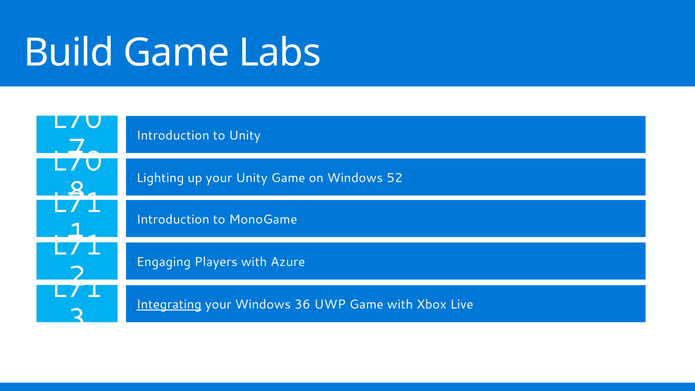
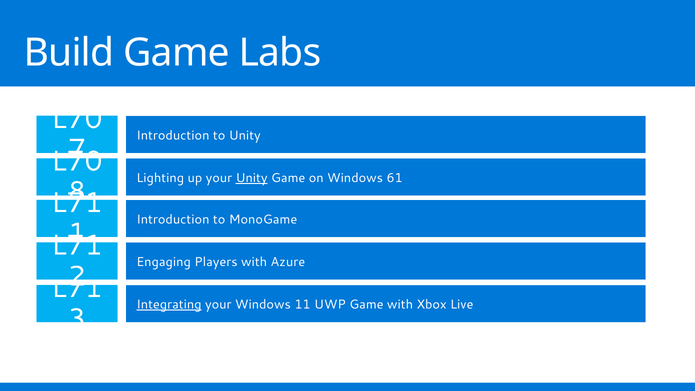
Unity at (252, 178) underline: none -> present
52: 52 -> 61
36: 36 -> 11
